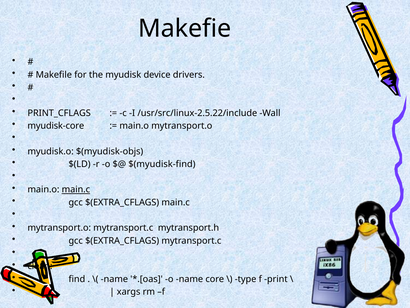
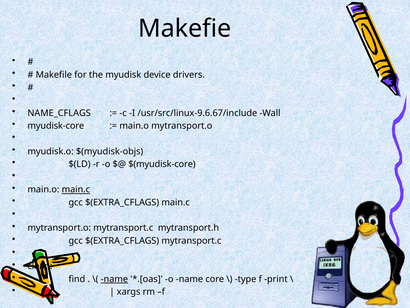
PRINT_CFLAGS: PRINT_CFLAGS -> NAME_CFLAGS
/usr/src/linux-2.5.22/include: /usr/src/linux-2.5.22/include -> /usr/src/linux-9.6.67/include
$(myudisk-find: $(myudisk-find -> $(myudisk-core
name at (114, 279) underline: none -> present
